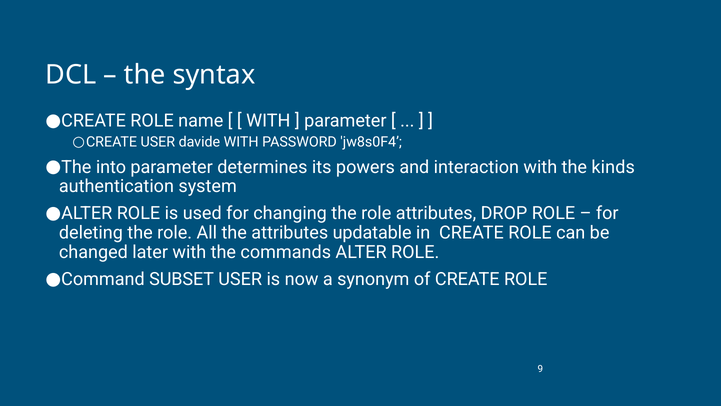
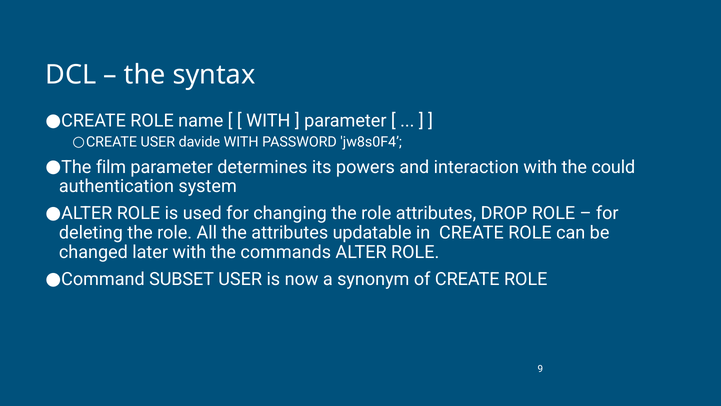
into: into -> film
kinds: kinds -> could
